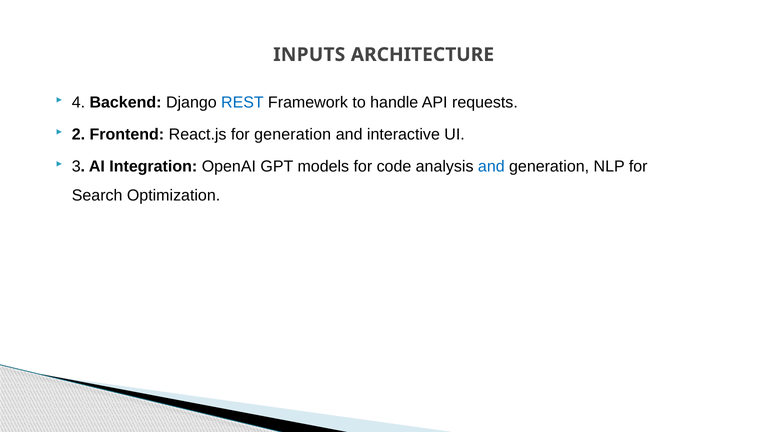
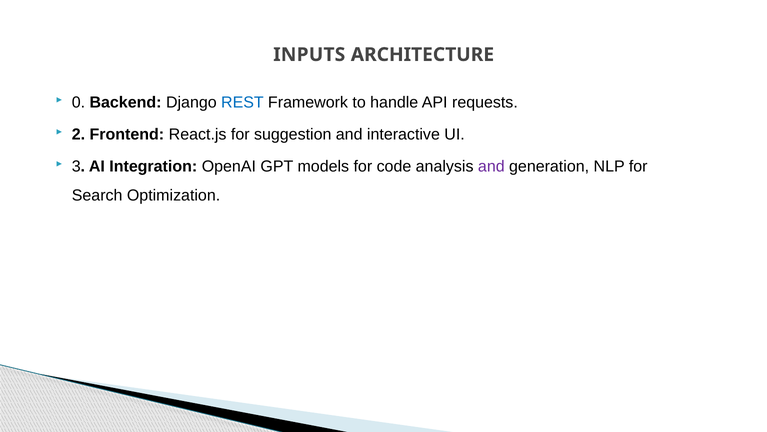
4: 4 -> 0
for generation: generation -> suggestion
and at (491, 166) colour: blue -> purple
